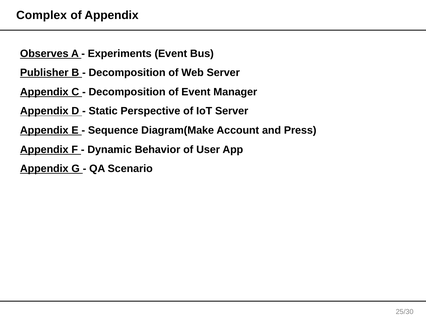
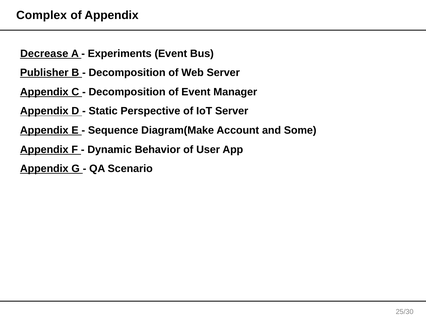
Observes: Observes -> Decrease
Press: Press -> Some
